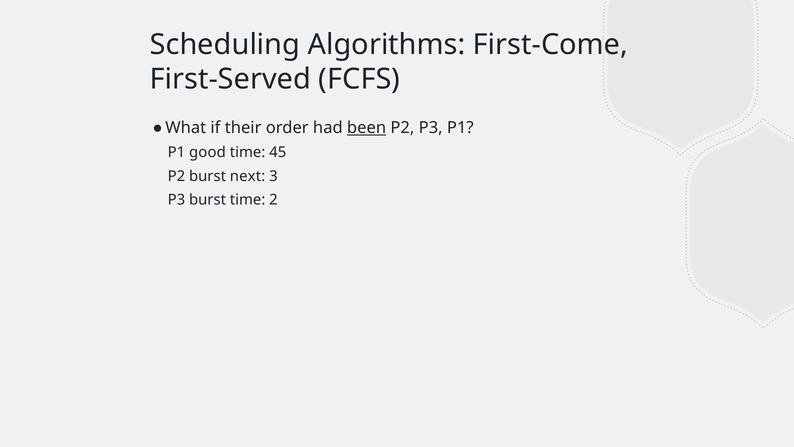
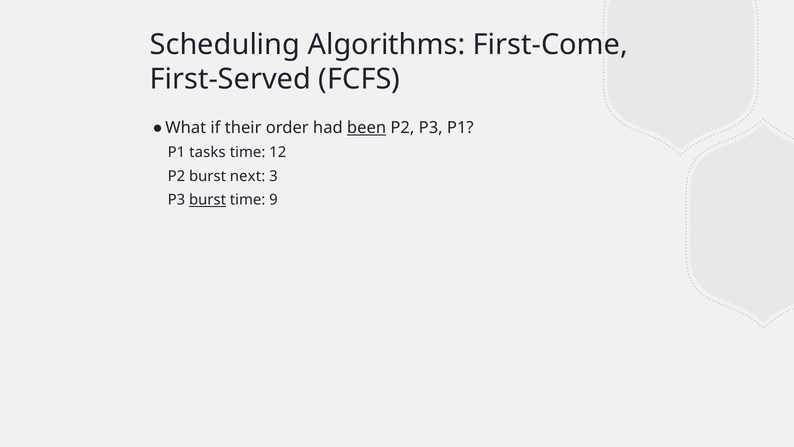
good: good -> tasks
45: 45 -> 12
burst at (208, 200) underline: none -> present
2: 2 -> 9
